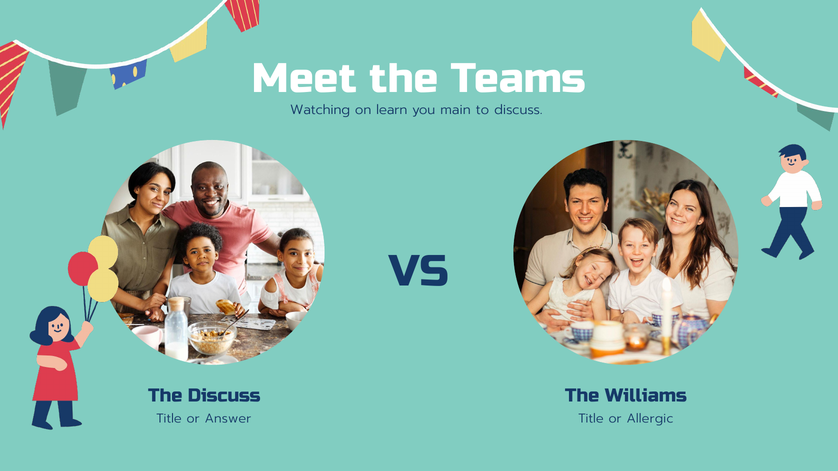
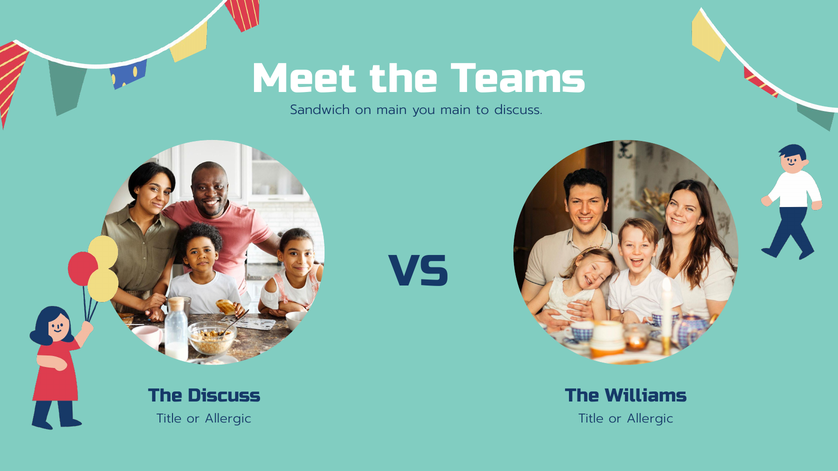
Watching: Watching -> Sandwich
on learn: learn -> main
Answer at (228, 419): Answer -> Allergic
